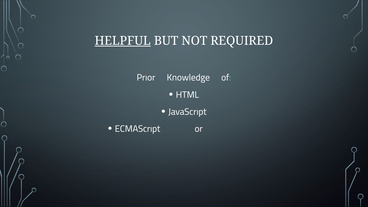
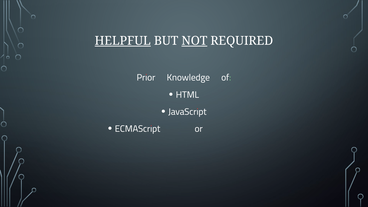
NOT underline: none -> present
